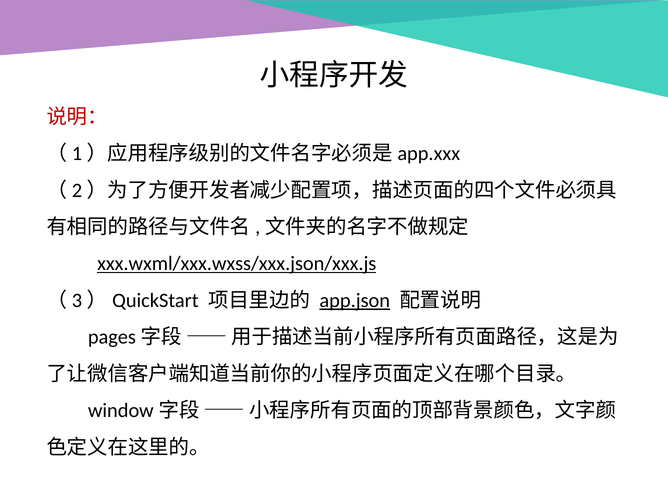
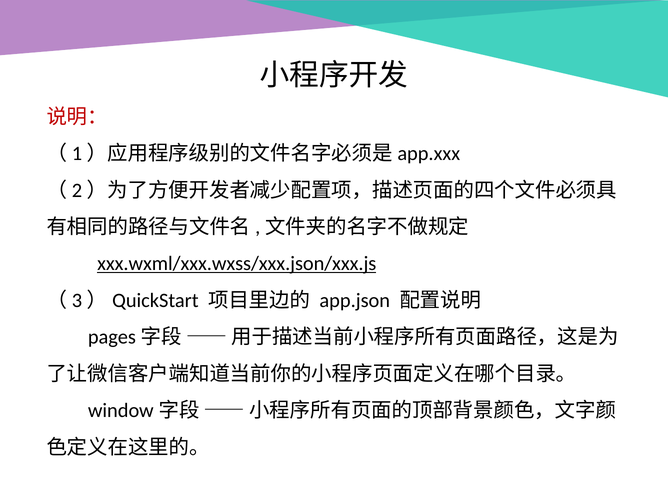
app.json underline: present -> none
